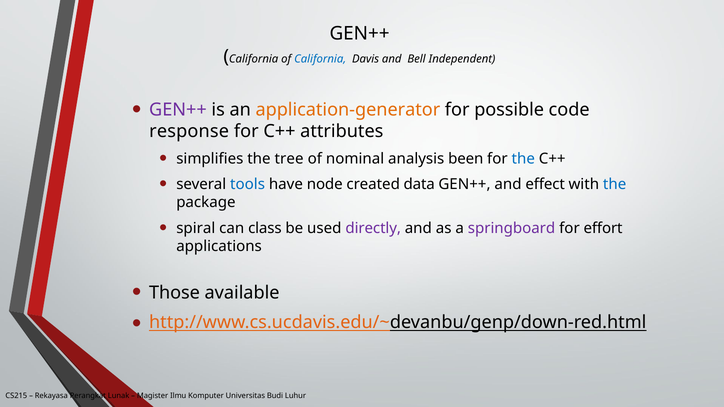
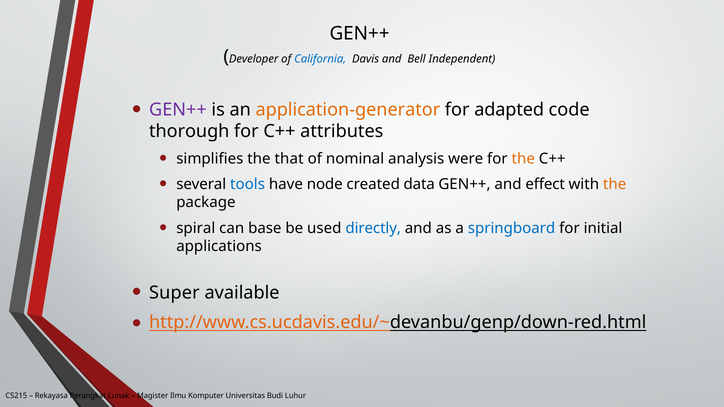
California at (254, 59): California -> Developer
possible: possible -> adapted
response: response -> thorough
tree: tree -> that
been: been -> were
the at (523, 159) colour: blue -> orange
the at (615, 184) colour: blue -> orange
class: class -> base
directly colour: purple -> blue
springboard colour: purple -> blue
effort: effort -> initial
Those: Those -> Super
